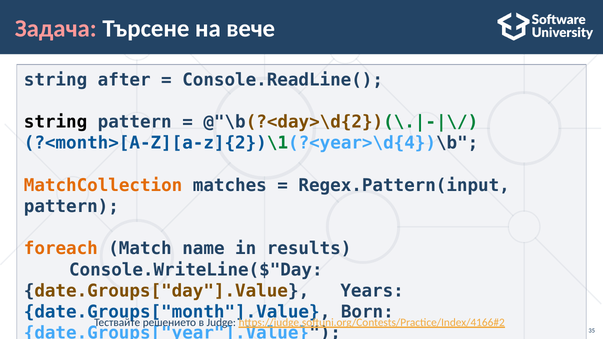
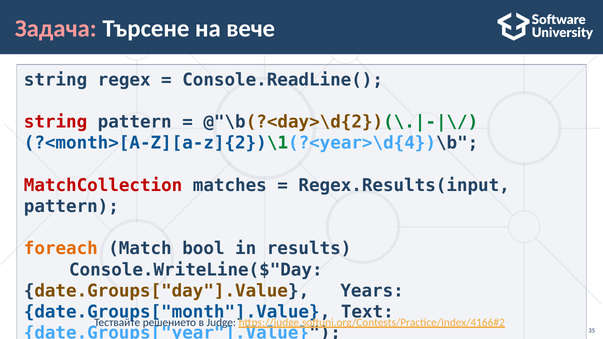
after: after -> regex
string at (56, 122) colour: black -> red
MatchCollection colour: orange -> red
Regex.Pattern(input: Regex.Pattern(input -> Regex.Results(input
name: name -> bool
Born: Born -> Text
